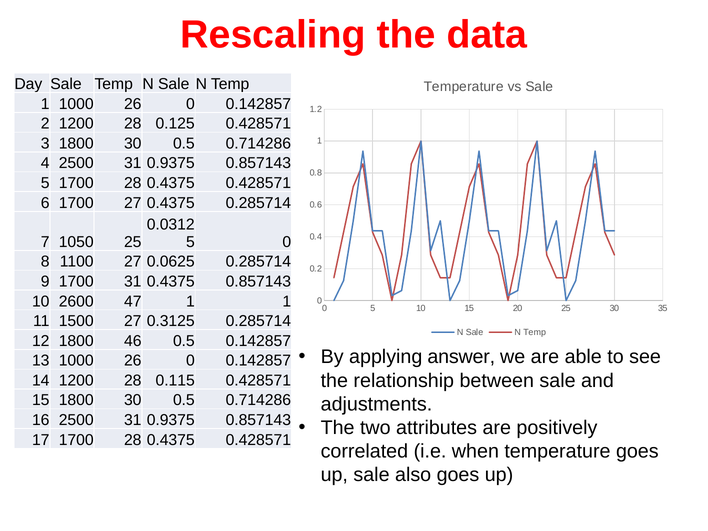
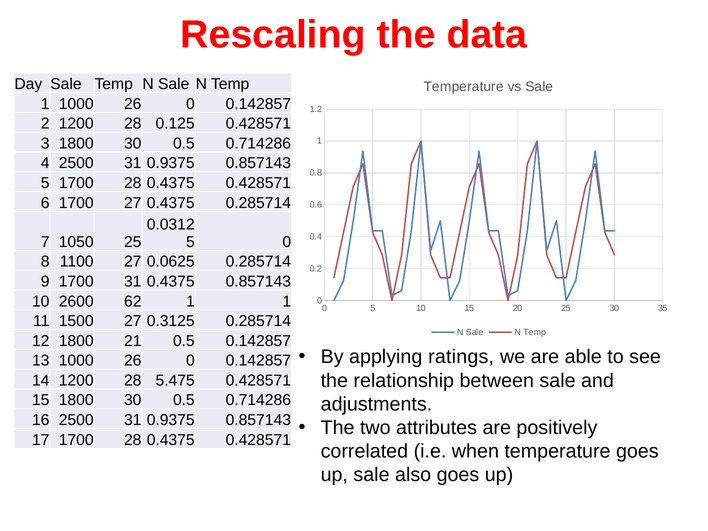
47: 47 -> 62
46: 46 -> 21
answer: answer -> ratings
0.115: 0.115 -> 5.475
